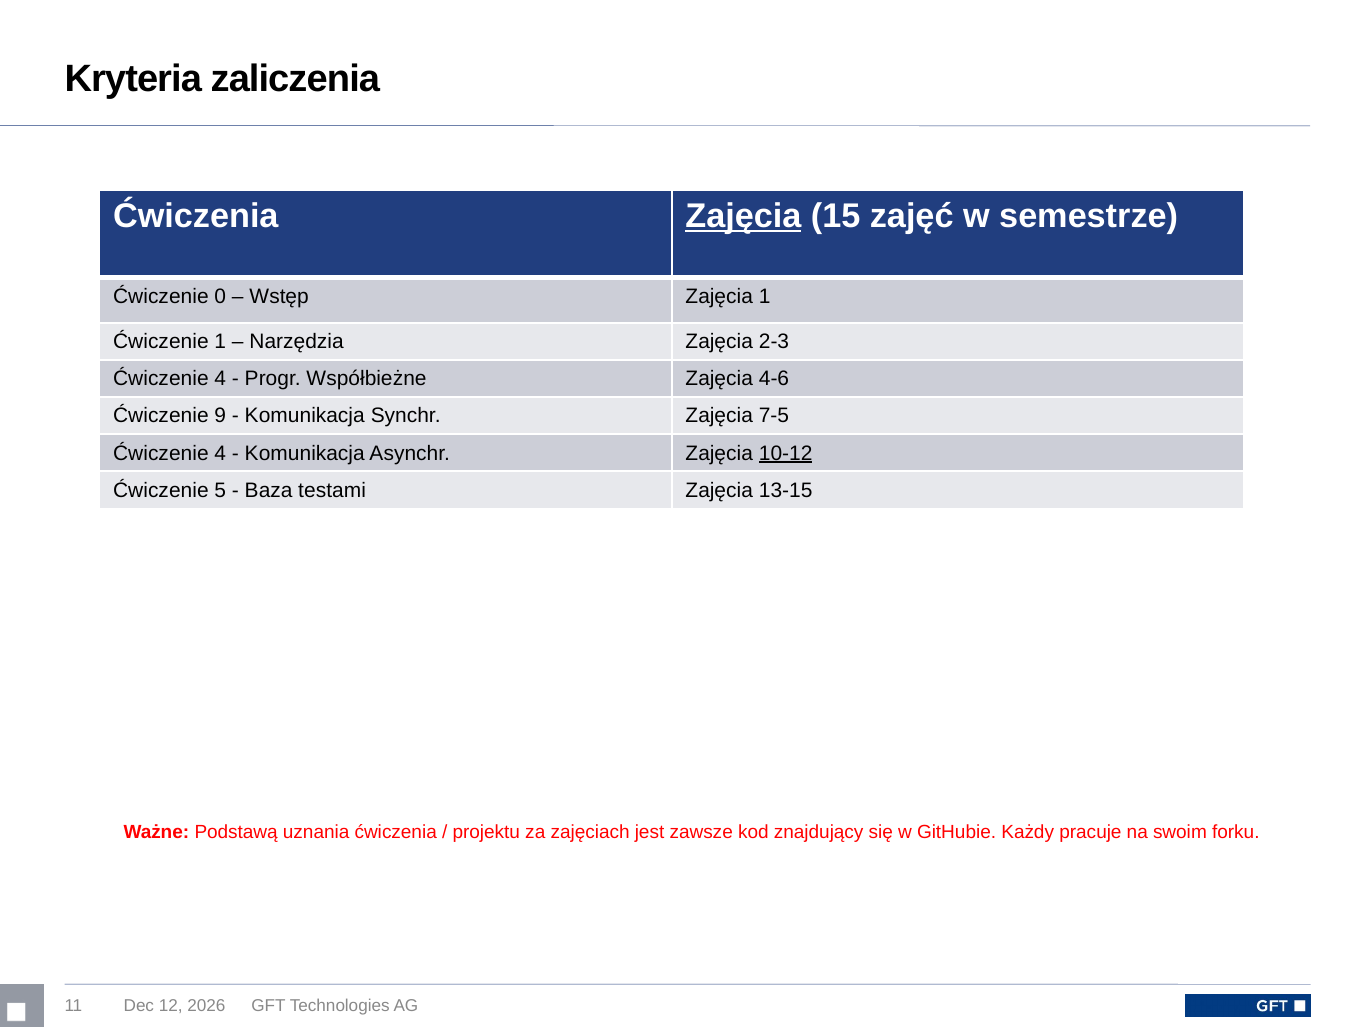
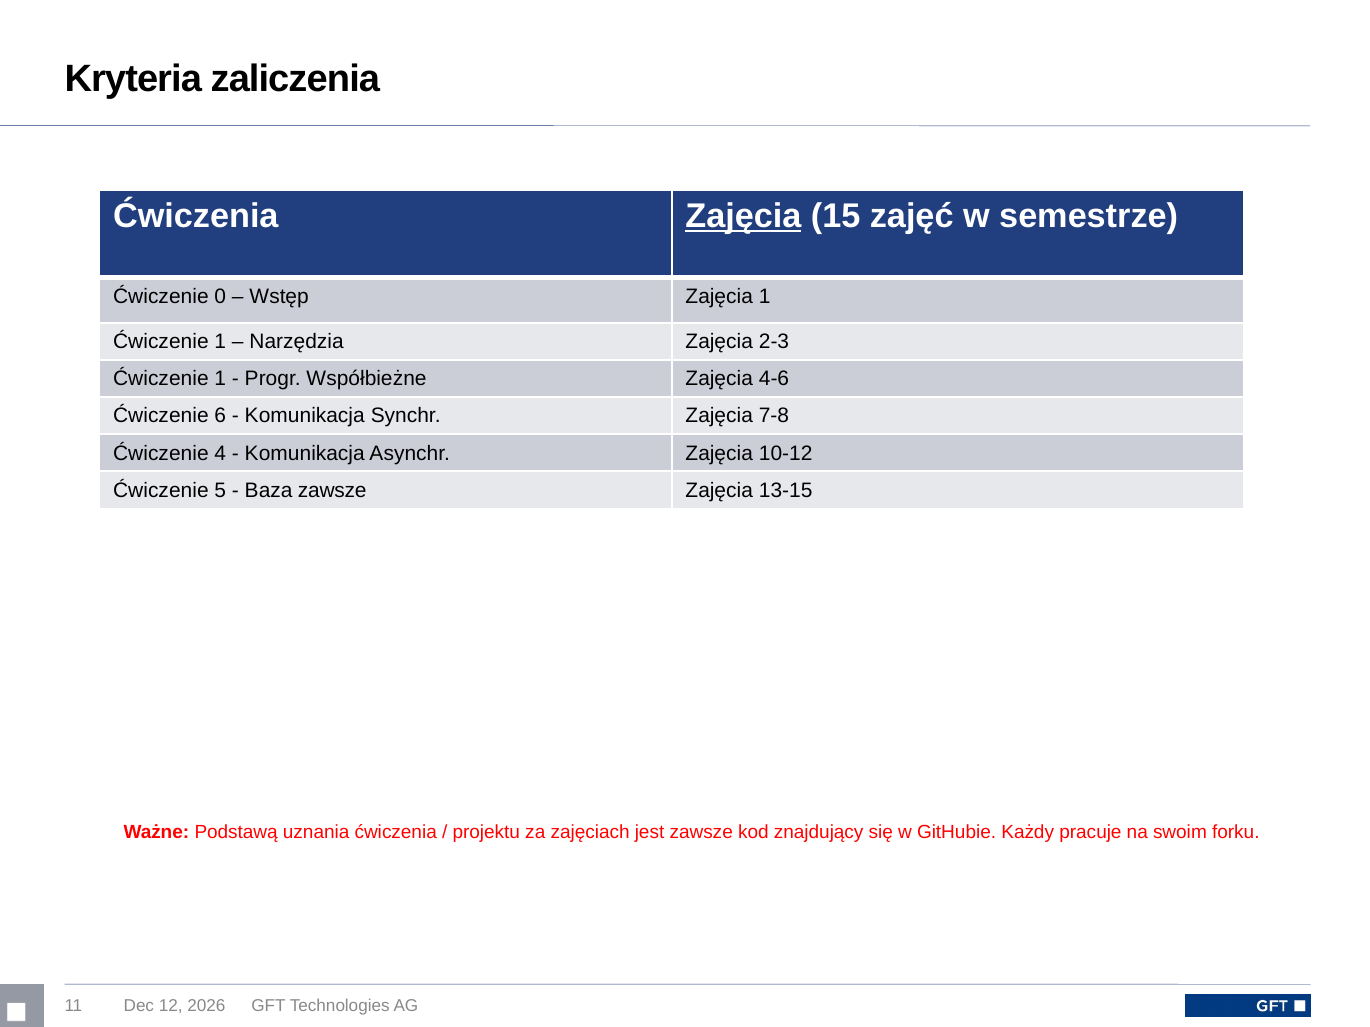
4 at (220, 379): 4 -> 1
9: 9 -> 6
7-5: 7-5 -> 7-8
10-12 underline: present -> none
Baza testami: testami -> zawsze
